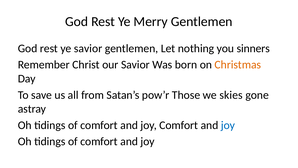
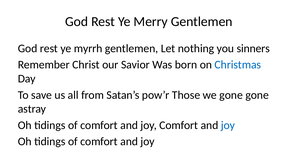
ye savior: savior -> myrrh
Christmas colour: orange -> blue
we skies: skies -> gone
